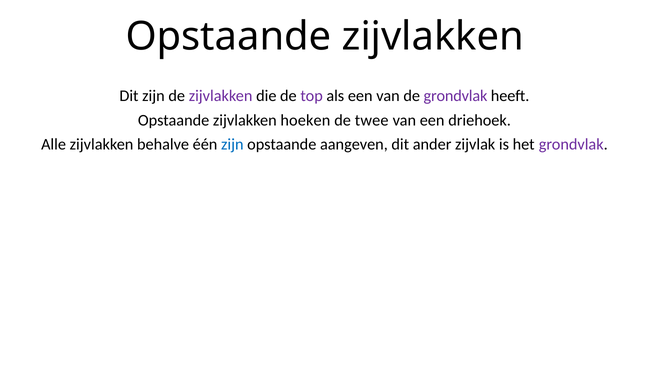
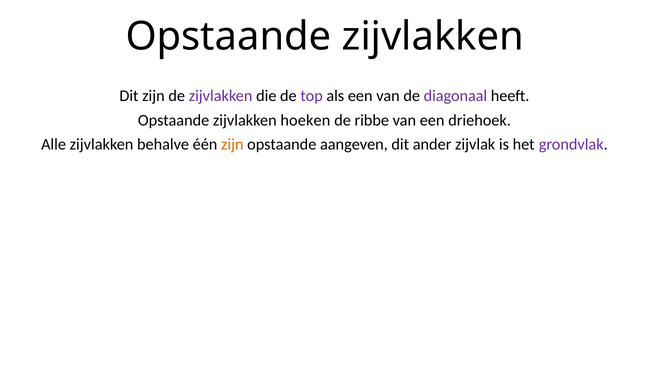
de grondvlak: grondvlak -> diagonaal
twee: twee -> ribbe
zijn at (232, 144) colour: blue -> orange
